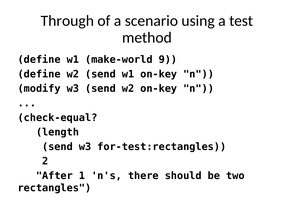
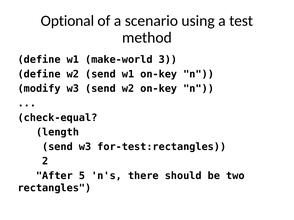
Through: Through -> Optional
9: 9 -> 3
1: 1 -> 5
